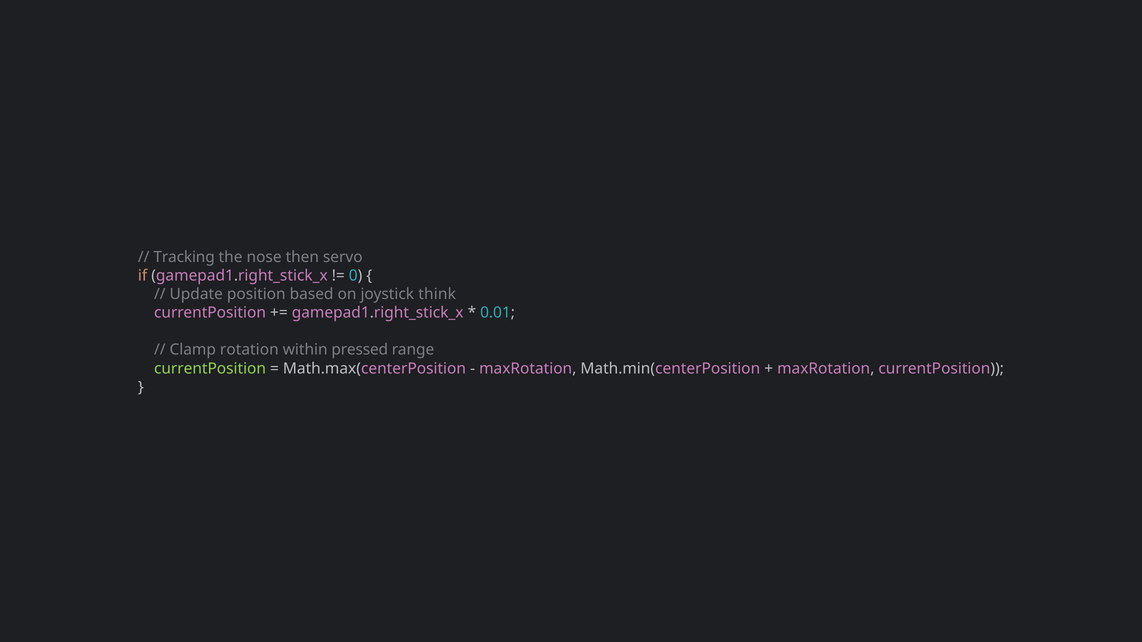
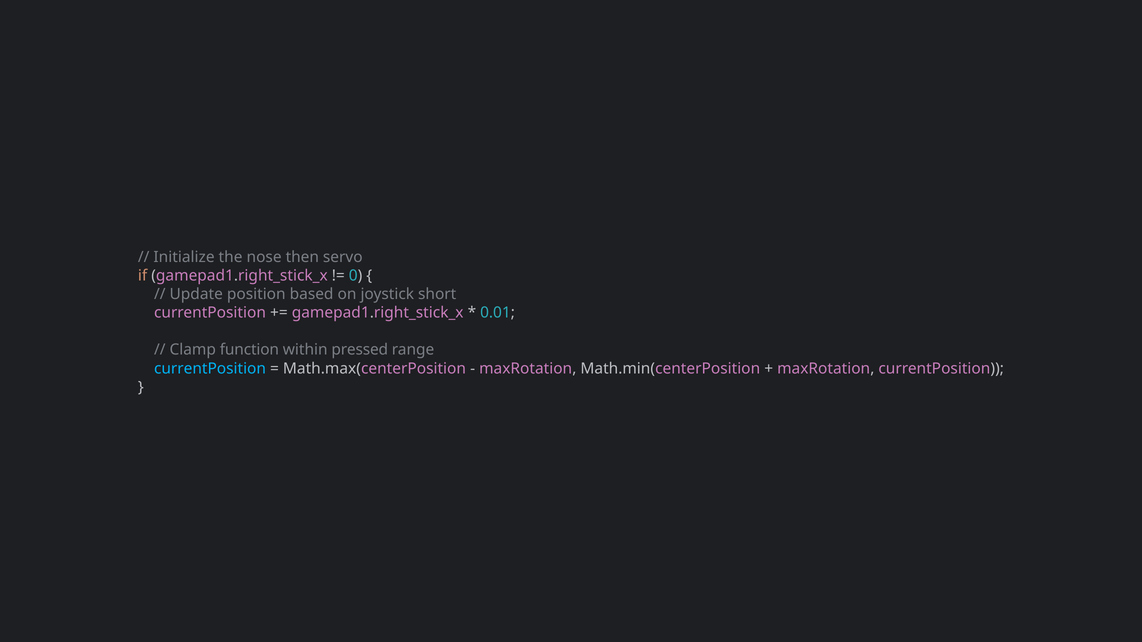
Tracking: Tracking -> Initialize
think: think -> short
rotation: rotation -> function
currentPosition at (210, 369) colour: light green -> light blue
